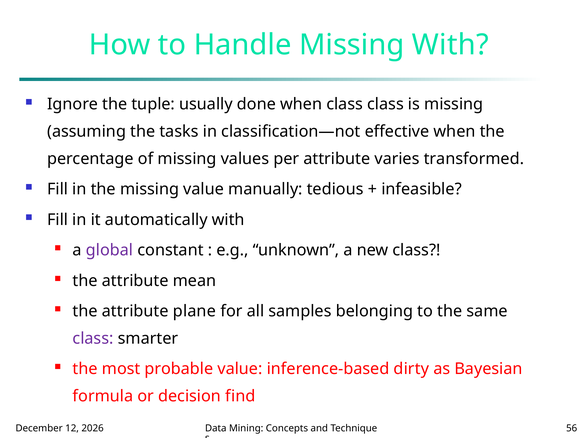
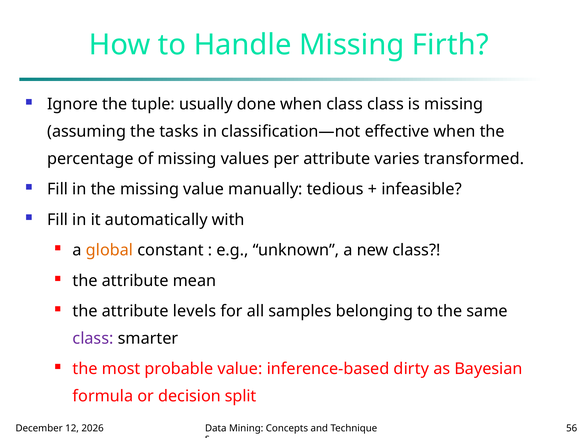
Missing With: With -> Firth
global colour: purple -> orange
plane: plane -> levels
find: find -> split
